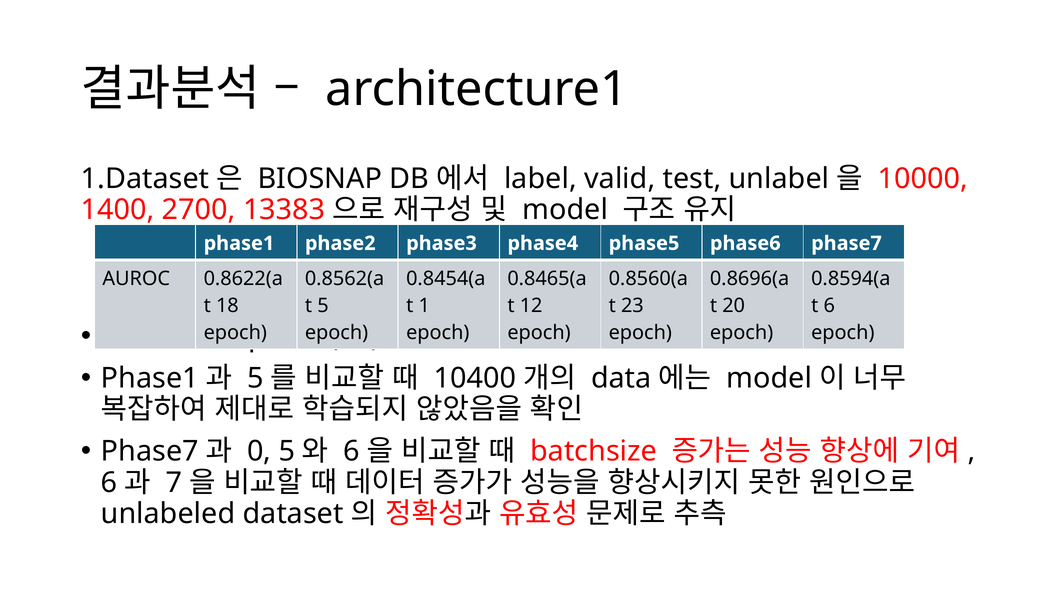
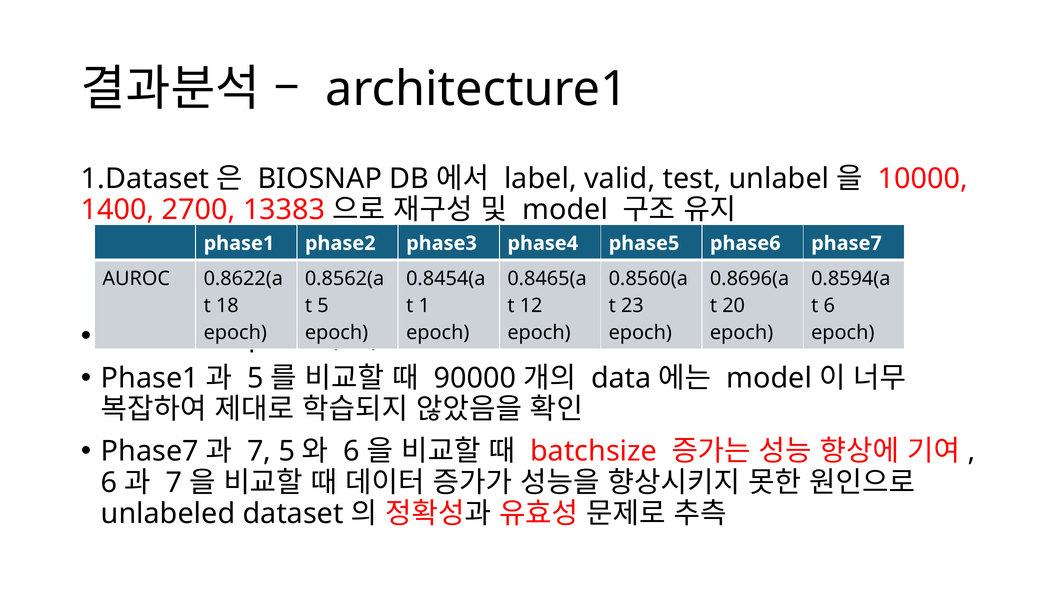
10400: 10400 -> 90000
0 at (259, 451): 0 -> 7
